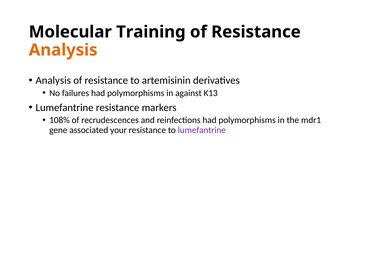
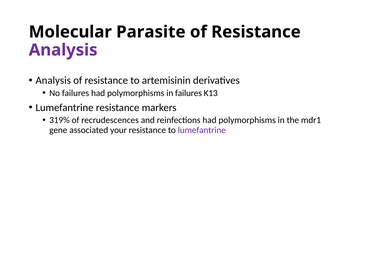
Training: Training -> Parasite
Analysis at (63, 50) colour: orange -> purple
in against: against -> failures
108%: 108% -> 319%
